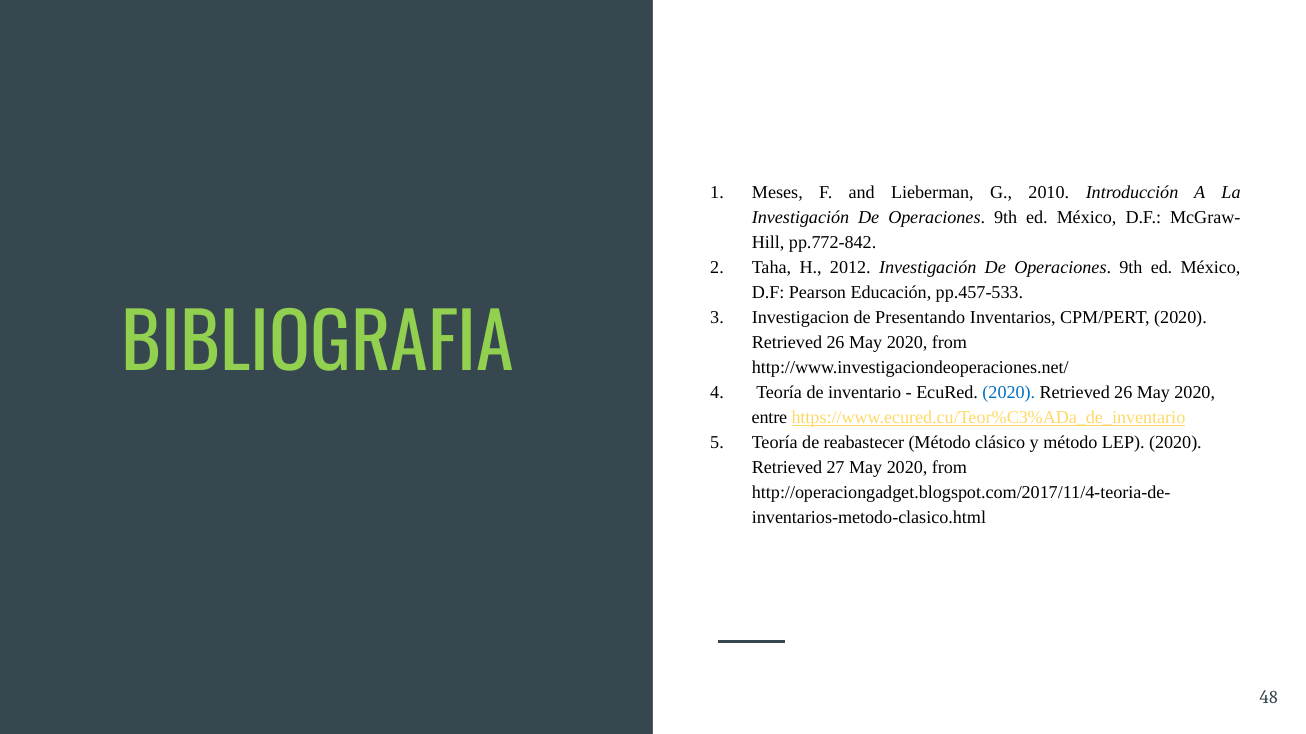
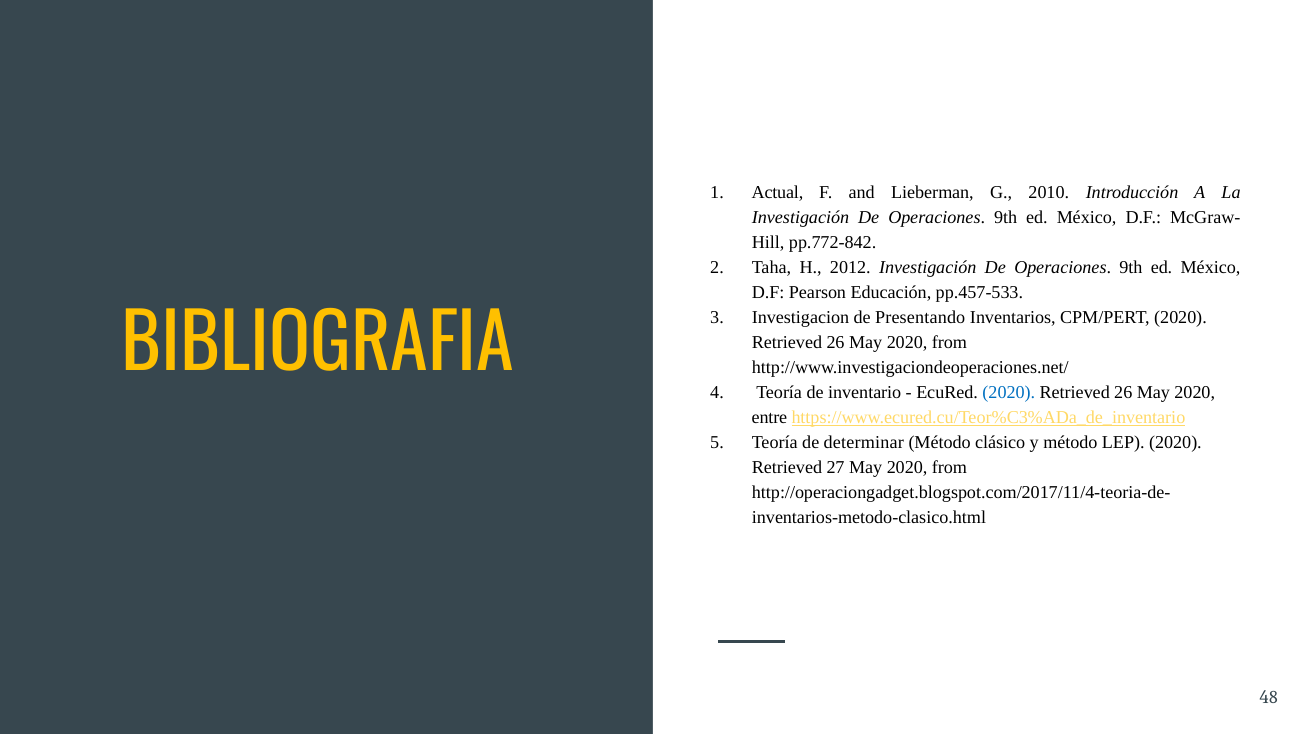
Meses: Meses -> Actual
BIBLIOGRAFIA colour: light green -> yellow
reabastecer: reabastecer -> determinar
